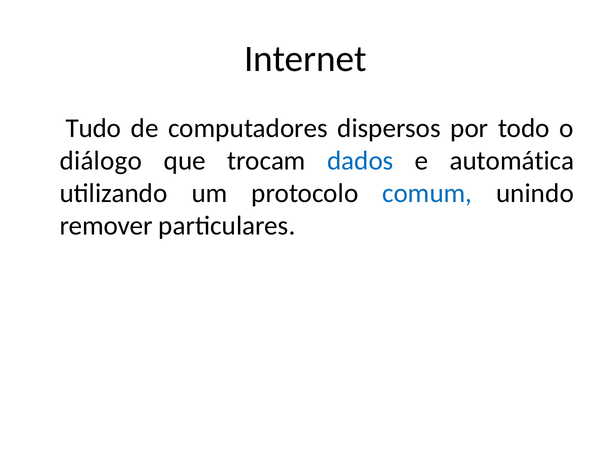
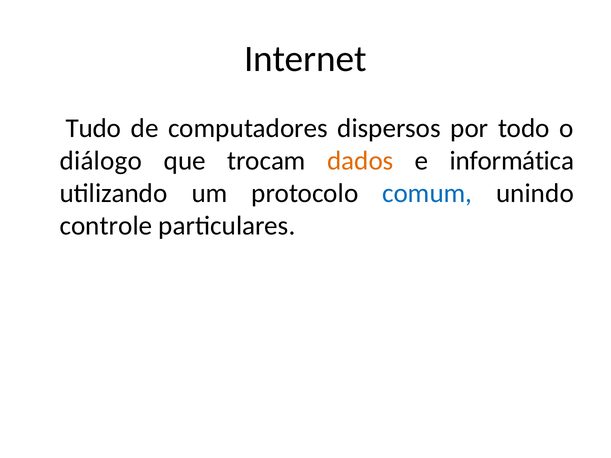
dados colour: blue -> orange
automática: automática -> informática
remover: remover -> controle
